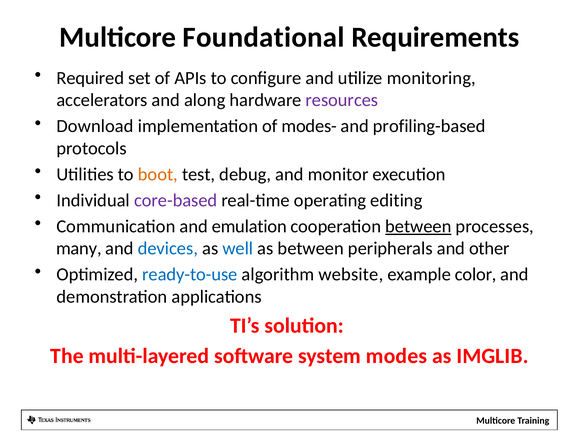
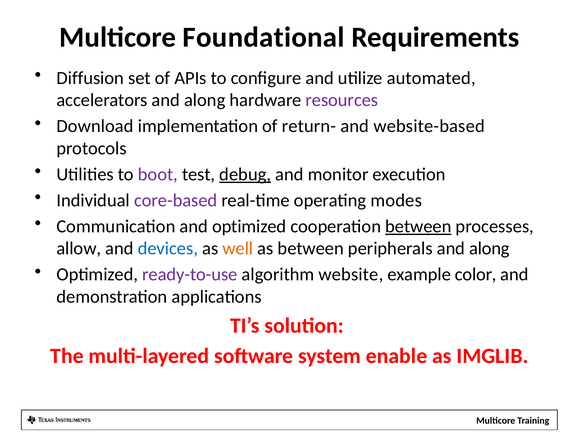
Required: Required -> Diffusion
monitoring: monitoring -> automated
modes-: modes- -> return-
profiling-based: profiling-based -> website-based
boot colour: orange -> purple
debug underline: none -> present
editing: editing -> modes
and emulation: emulation -> optimized
many: many -> allow
well colour: blue -> orange
peripherals and other: other -> along
ready-to-use colour: blue -> purple
modes: modes -> enable
